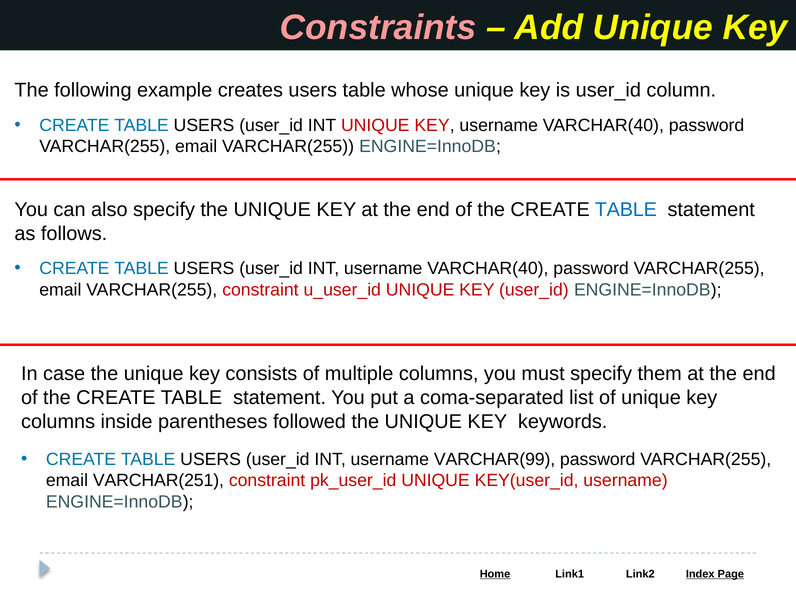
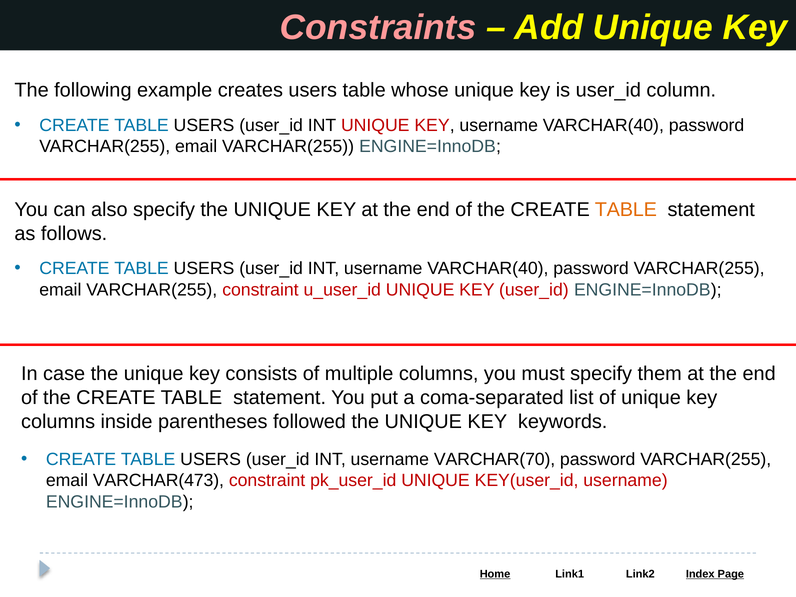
TABLE at (626, 210) colour: blue -> orange
VARCHAR(99: VARCHAR(99 -> VARCHAR(70
VARCHAR(251: VARCHAR(251 -> VARCHAR(473
